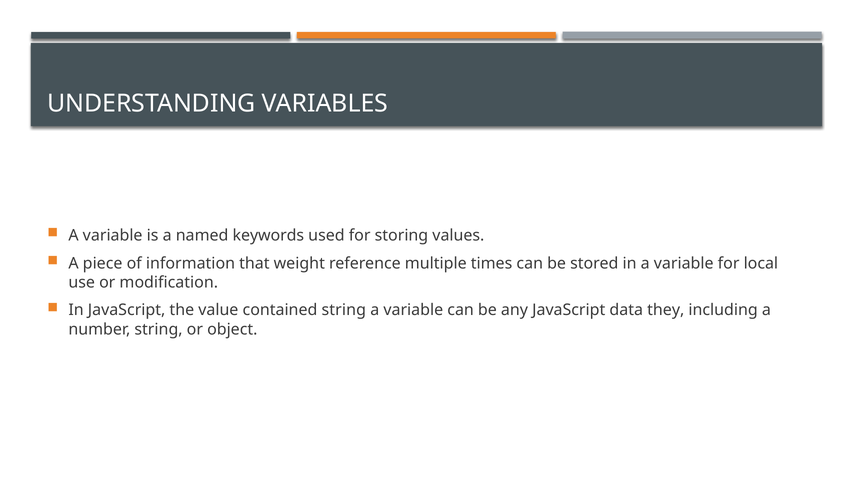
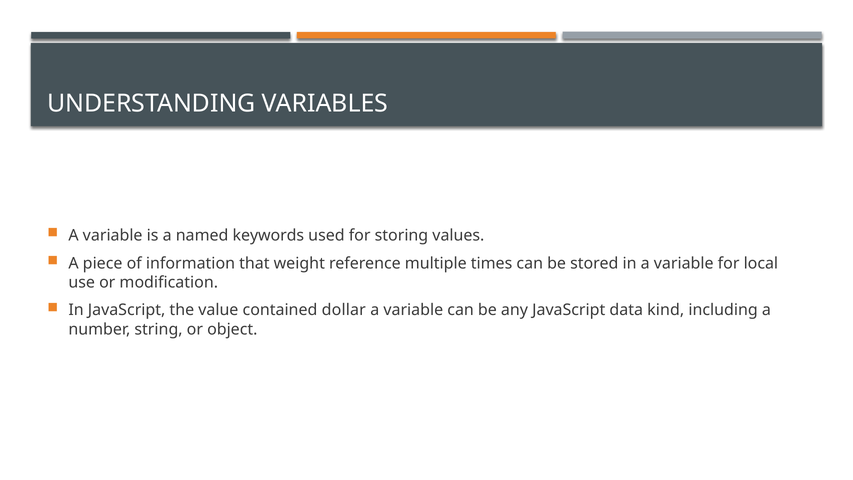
contained string: string -> dollar
they: they -> kind
